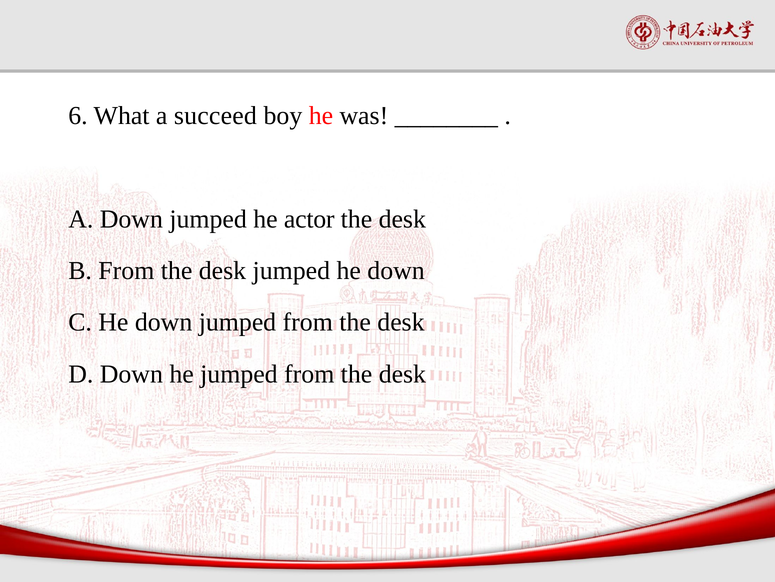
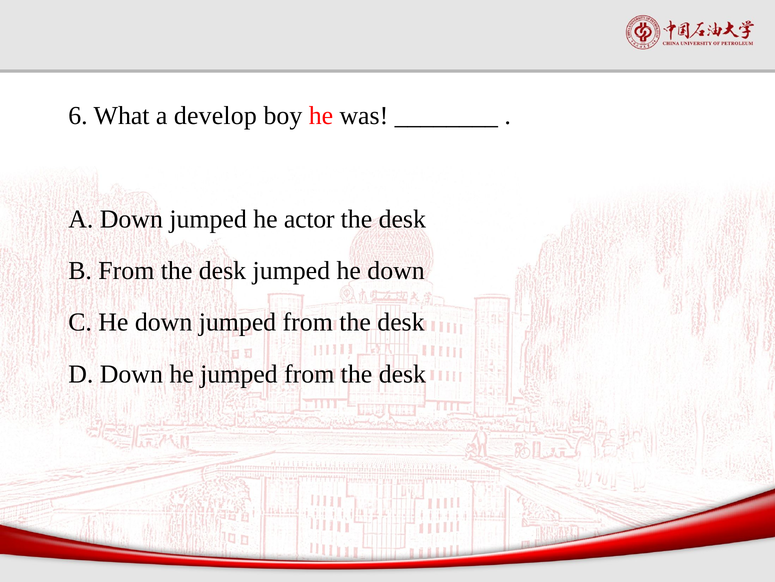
succeed: succeed -> develop
